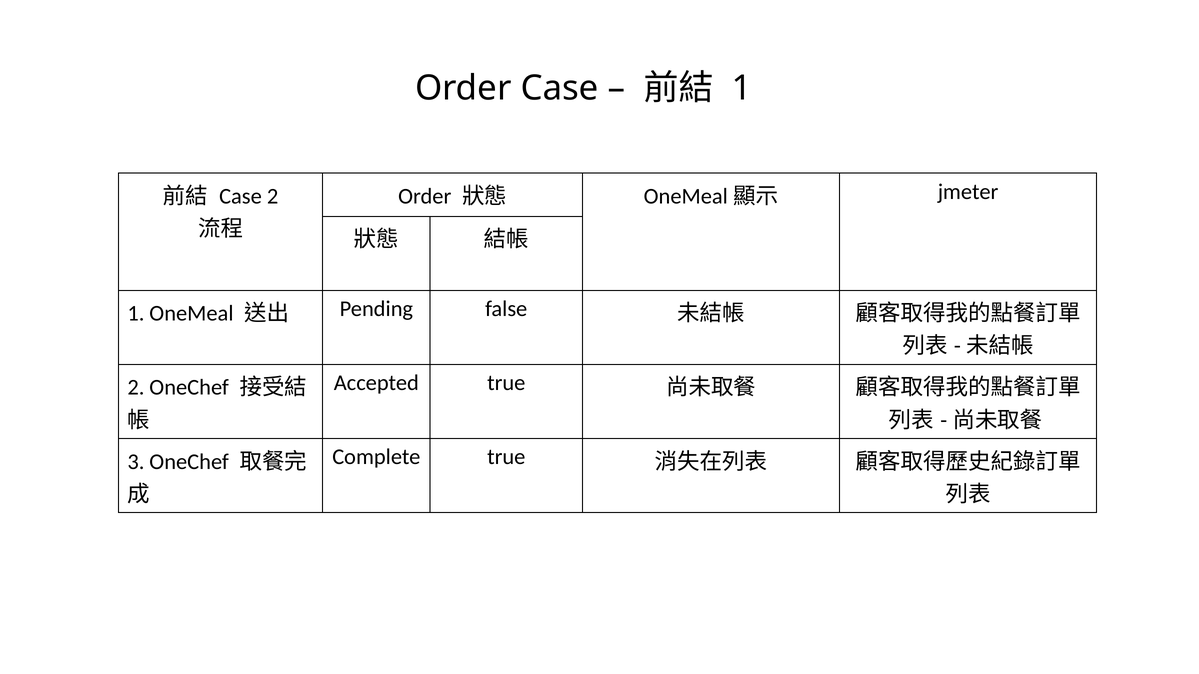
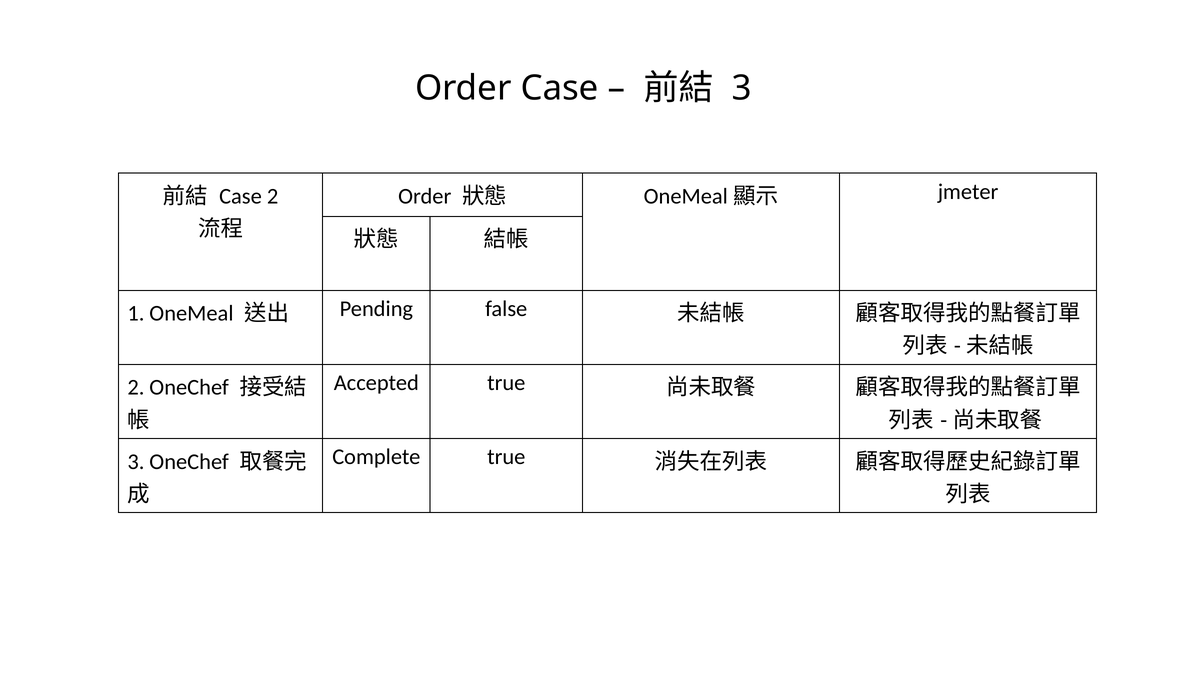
1 at (742, 88): 1 -> 3
